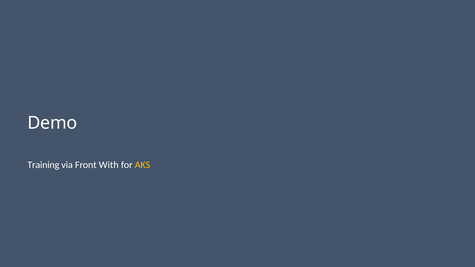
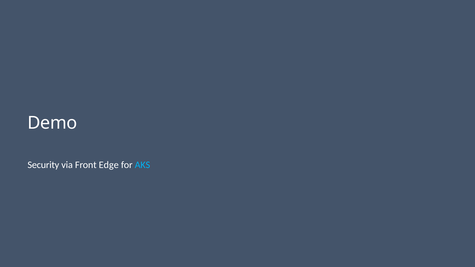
Training: Training -> Security
With: With -> Edge
AKS colour: yellow -> light blue
